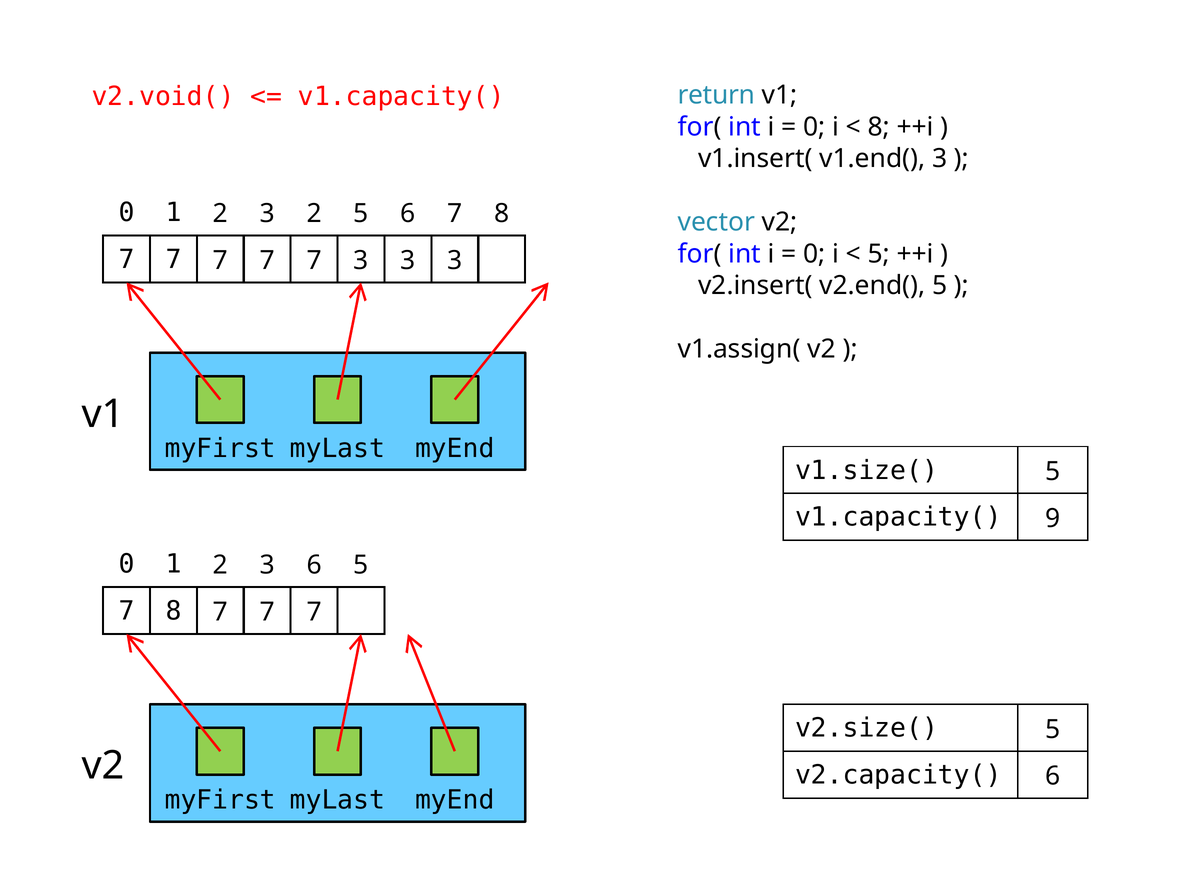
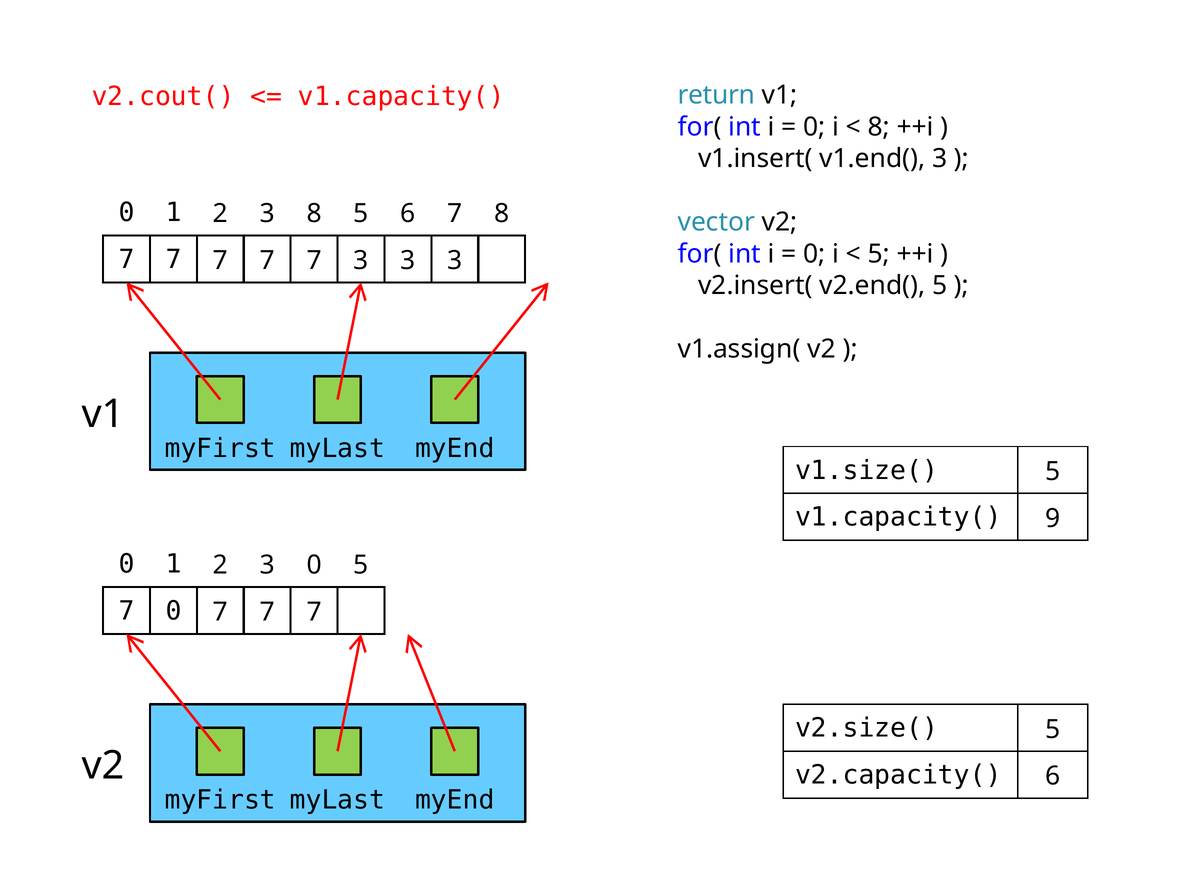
v2.void(: v2.void( -> v2.cout(
3 2: 2 -> 8
3 6: 6 -> 0
8 at (173, 611): 8 -> 0
